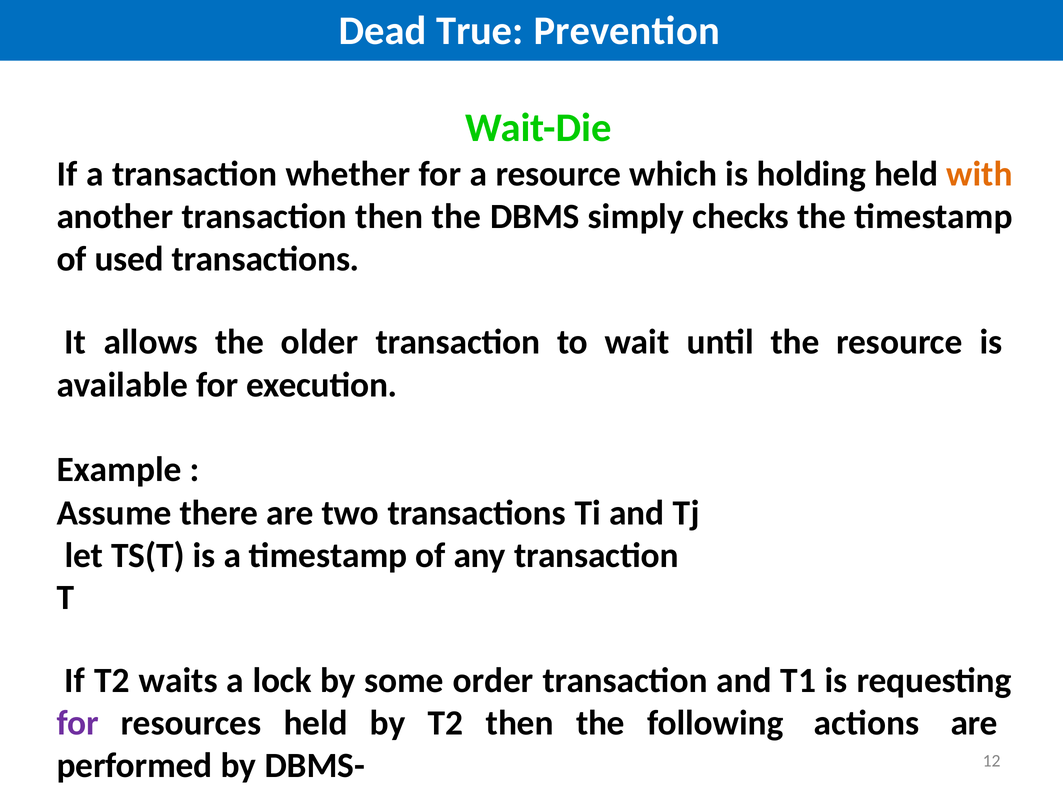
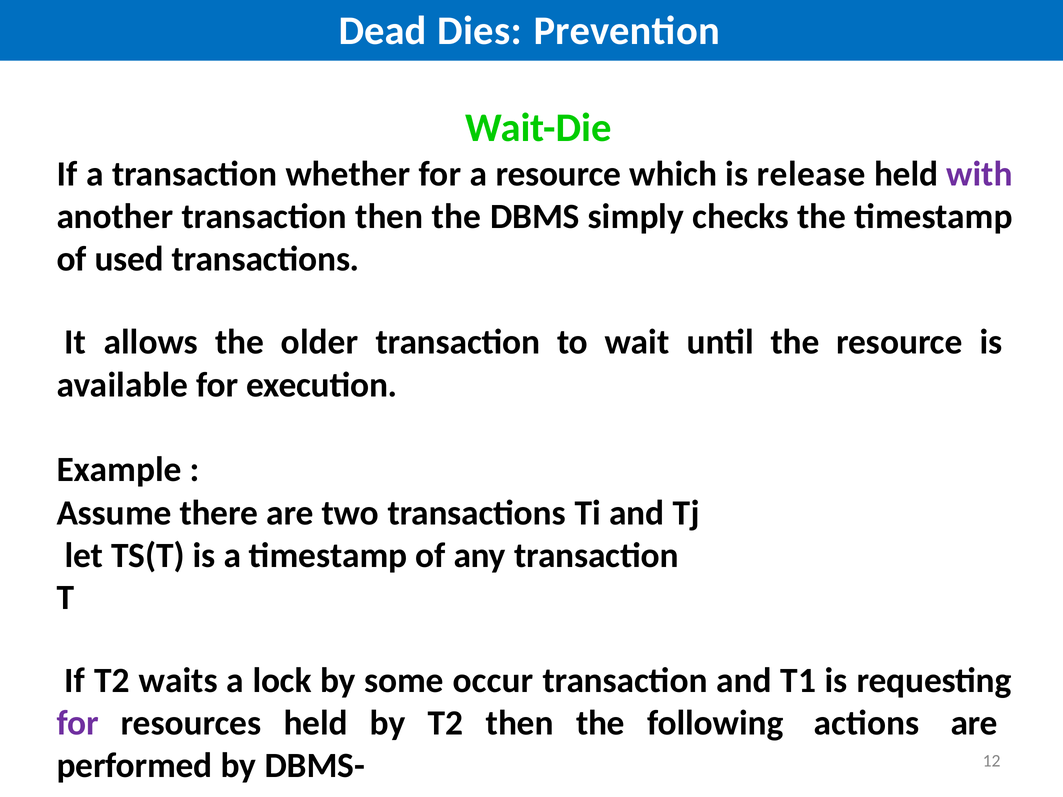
True: True -> Dies
holding: holding -> release
with colour: orange -> purple
order: order -> occur
